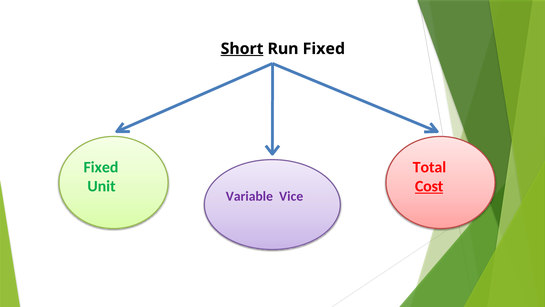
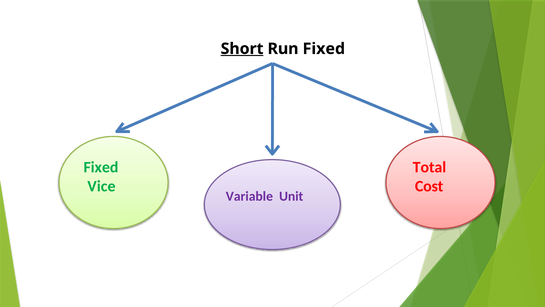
Unit: Unit -> Vice
Cost underline: present -> none
Vice: Vice -> Unit
